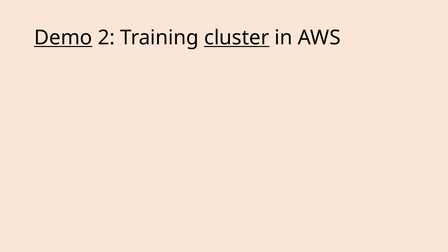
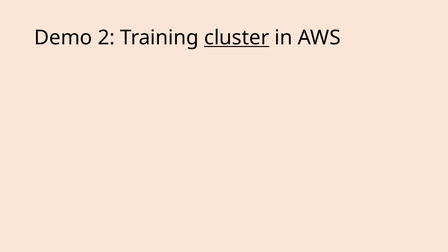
Demo underline: present -> none
